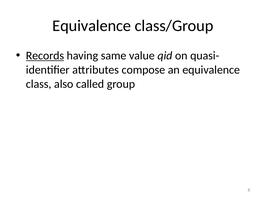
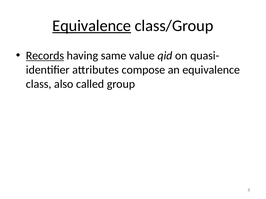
Equivalence at (92, 26) underline: none -> present
